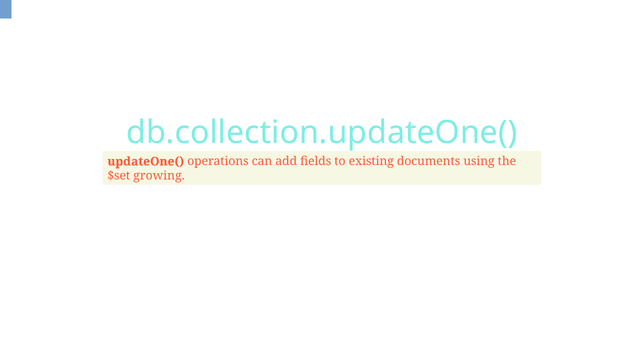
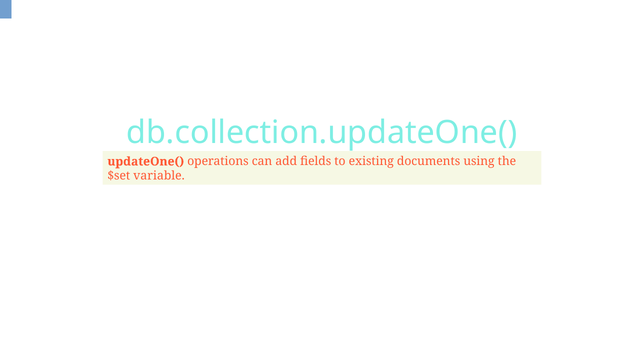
growing: growing -> variable
